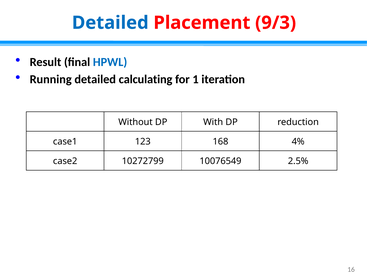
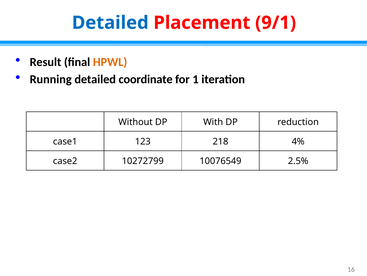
9/3: 9/3 -> 9/1
HPWL colour: blue -> orange
calculating: calculating -> coordinate
168: 168 -> 218
